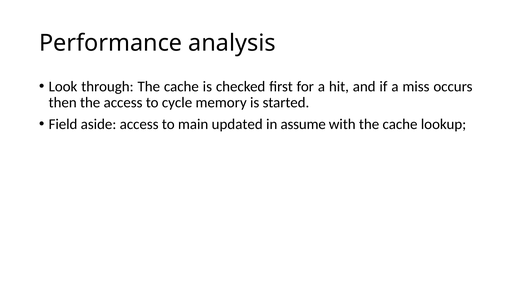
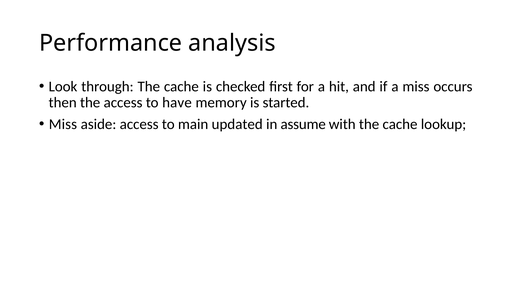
cycle: cycle -> have
Field at (63, 124): Field -> Miss
